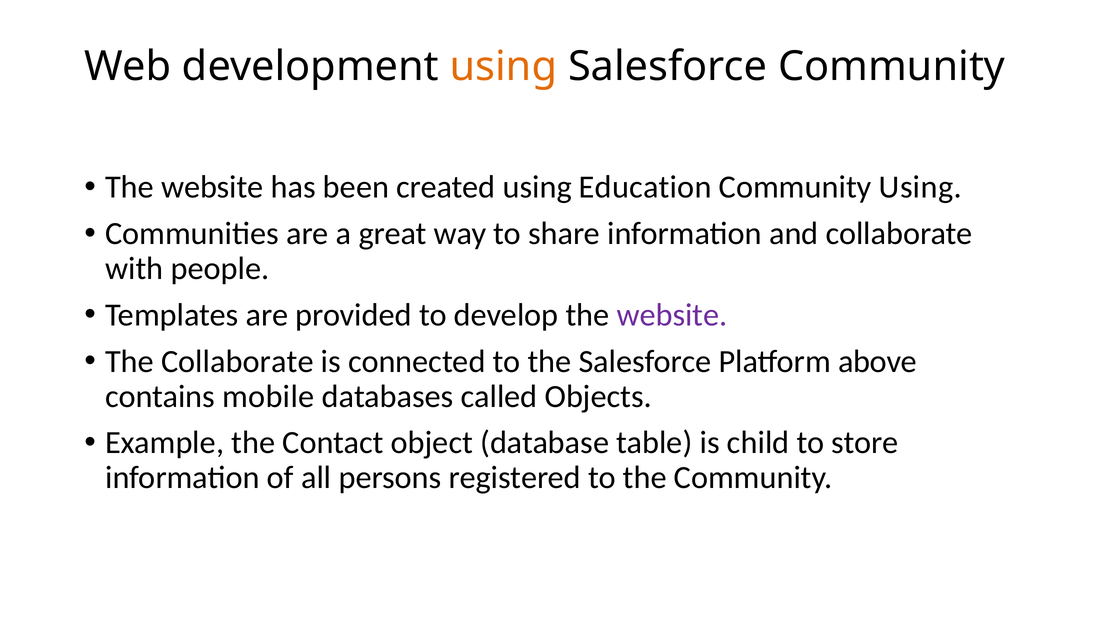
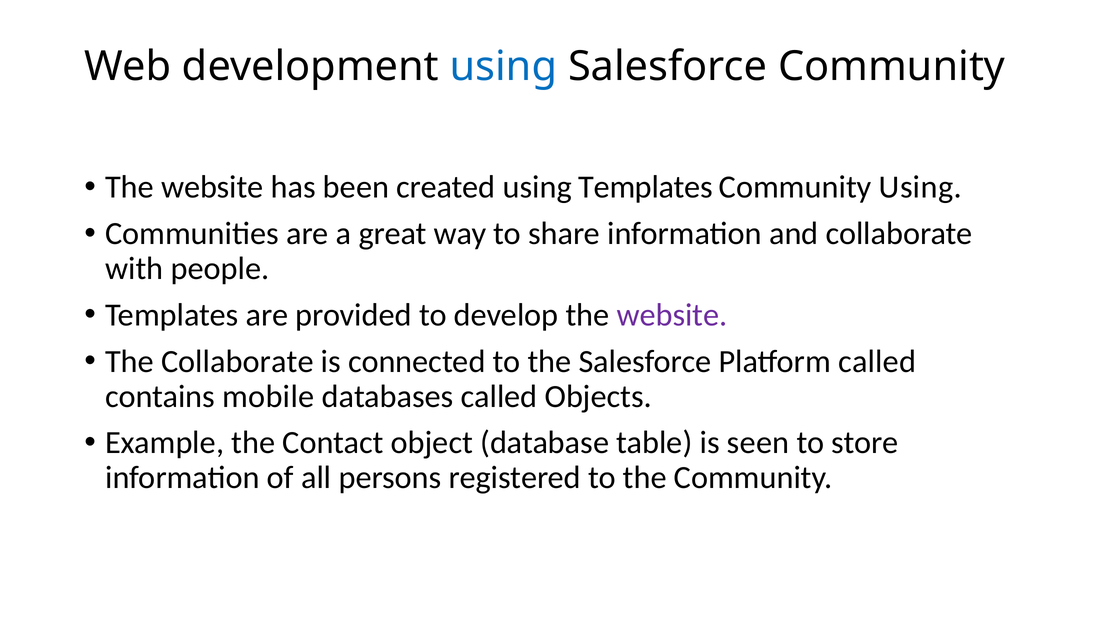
using at (503, 67) colour: orange -> blue
using Education: Education -> Templates
Platform above: above -> called
child: child -> seen
